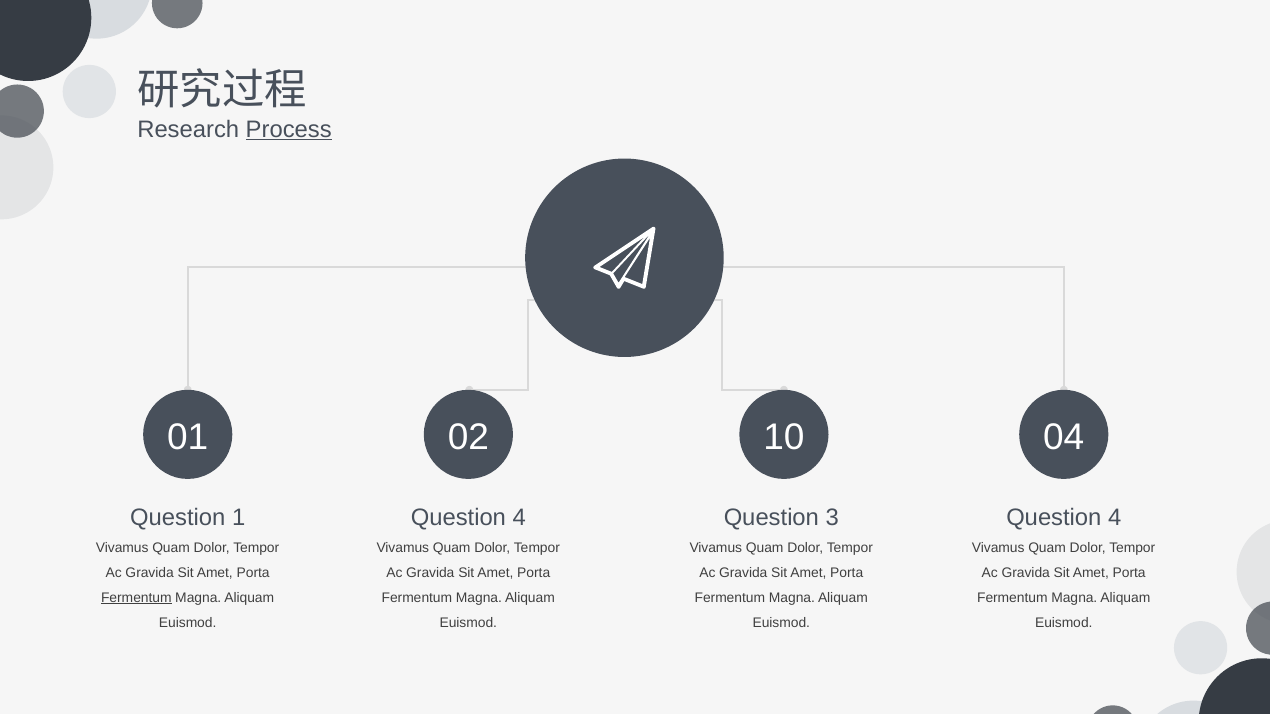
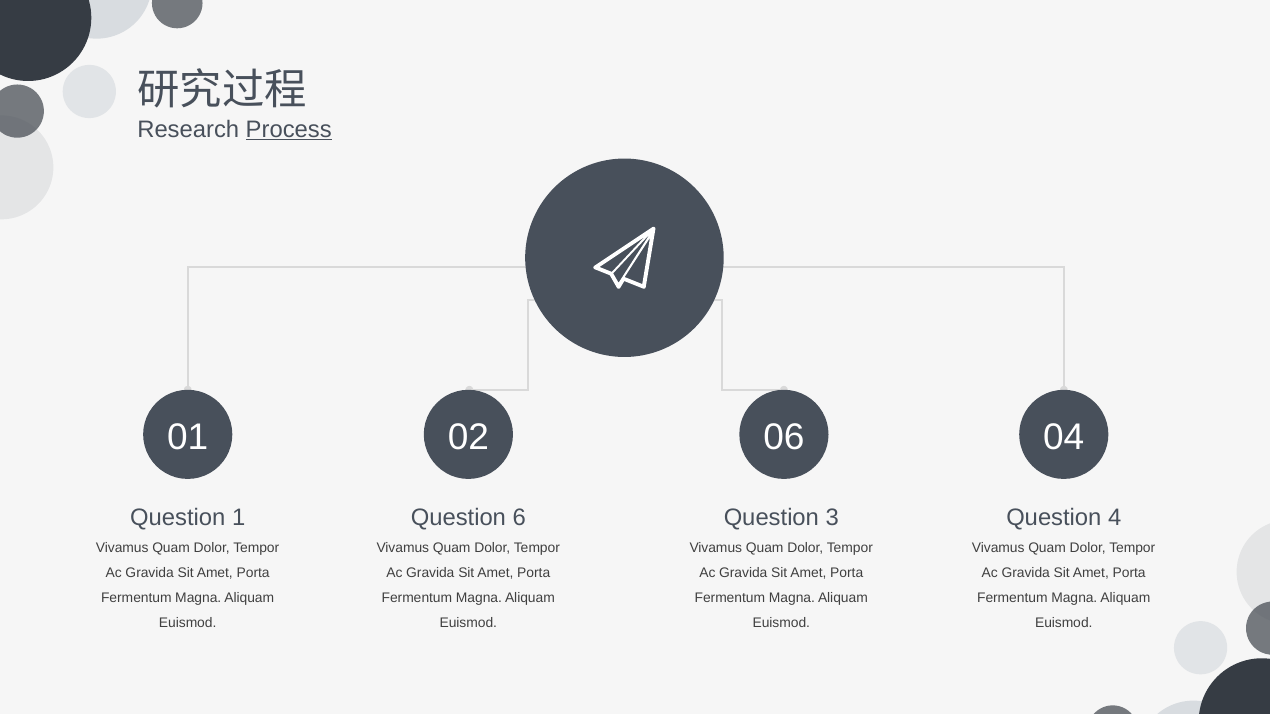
10: 10 -> 06
4 at (519, 518): 4 -> 6
Fermentum at (136, 598) underline: present -> none
